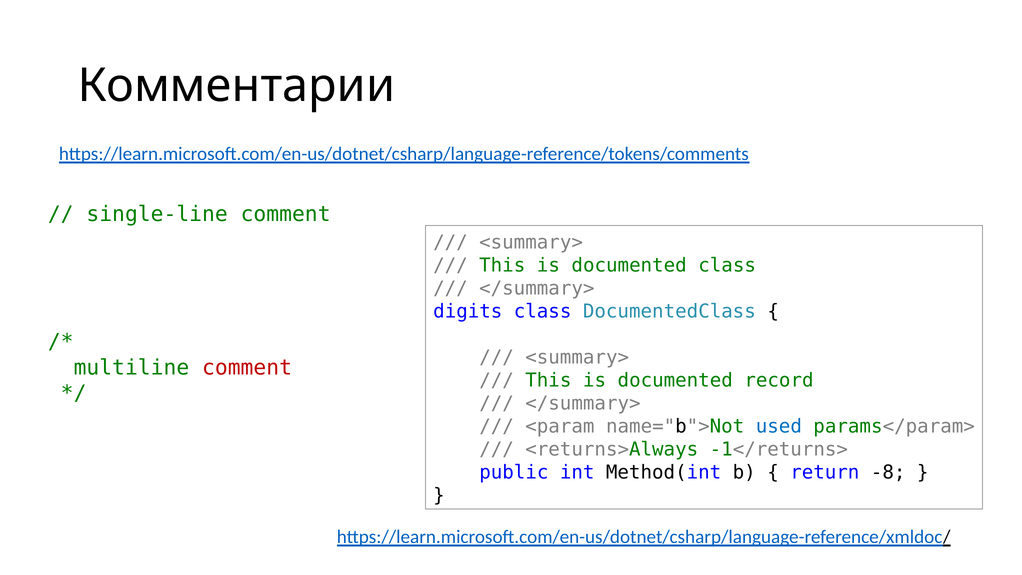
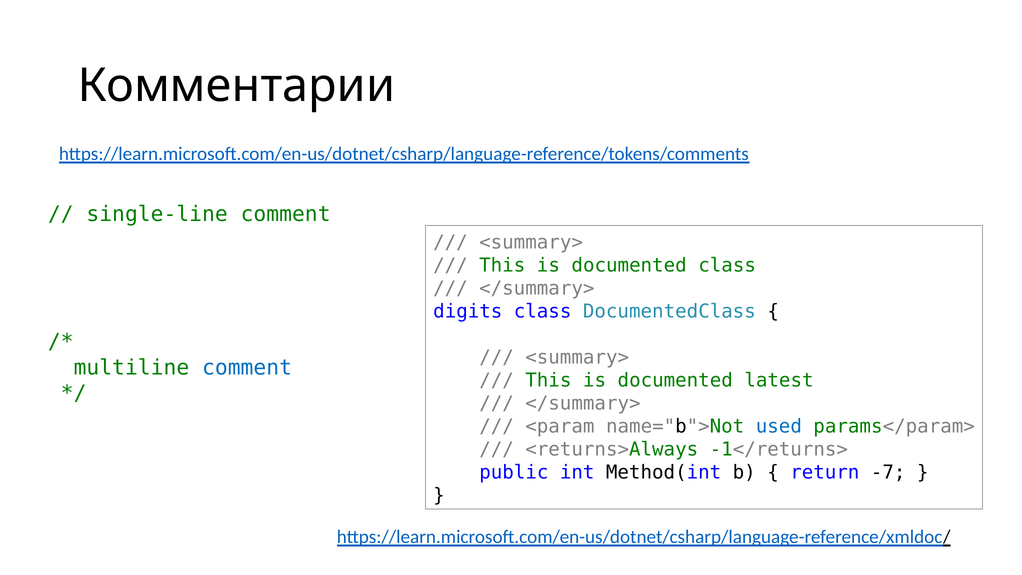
comment at (247, 367) colour: red -> blue
record: record -> latest
-8: -8 -> -7
